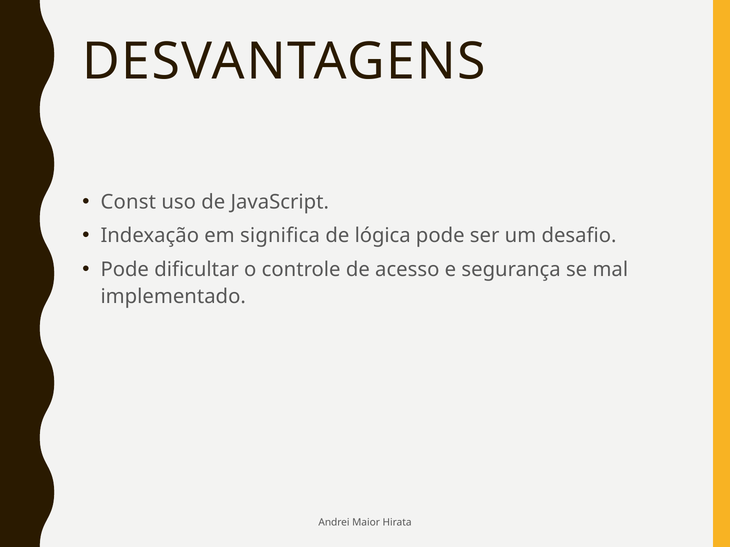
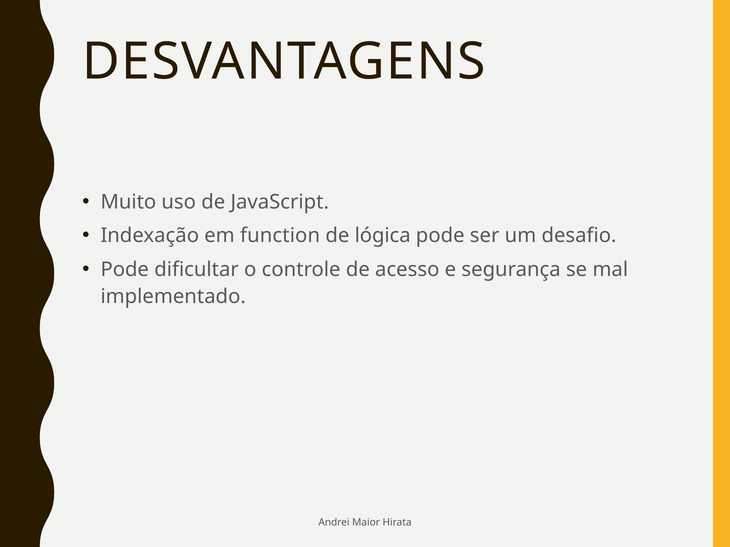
Const: Const -> Muito
significa: significa -> function
